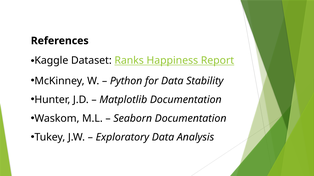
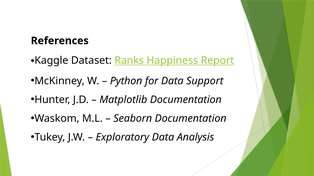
Stability: Stability -> Support
